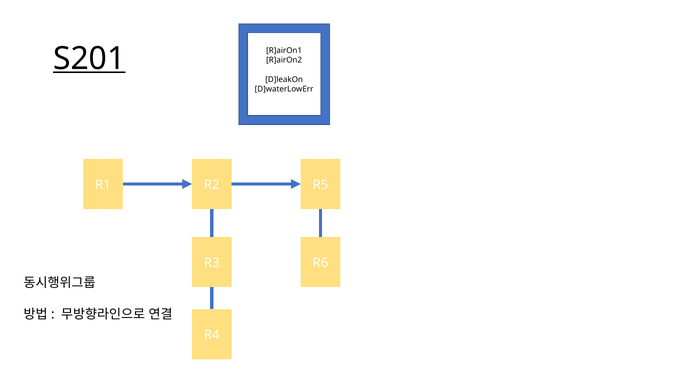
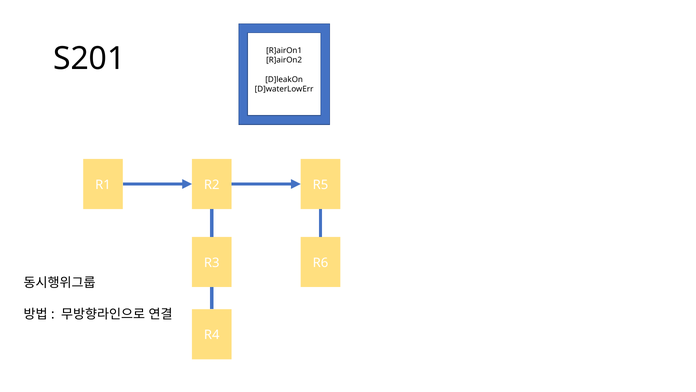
S201 underline: present -> none
